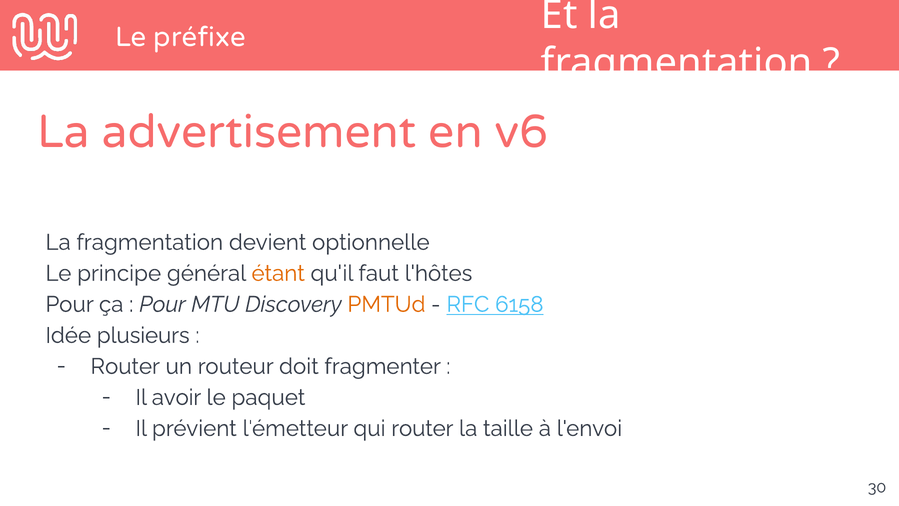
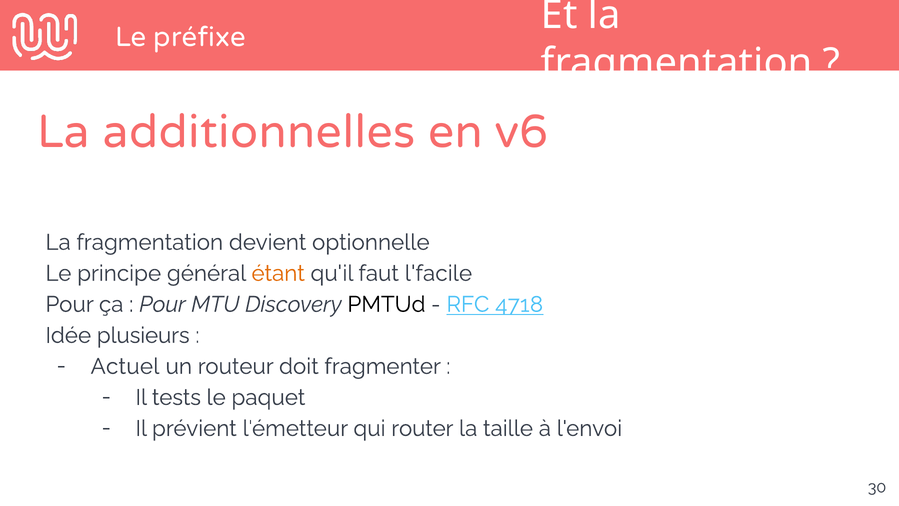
advertisement: advertisement -> additionnelles
l'hôtes: l'hôtes -> l'facile
PMTUd colour: orange -> black
6158: 6158 -> 4718
Router at (125, 366): Router -> Actuel
avoir: avoir -> tests
